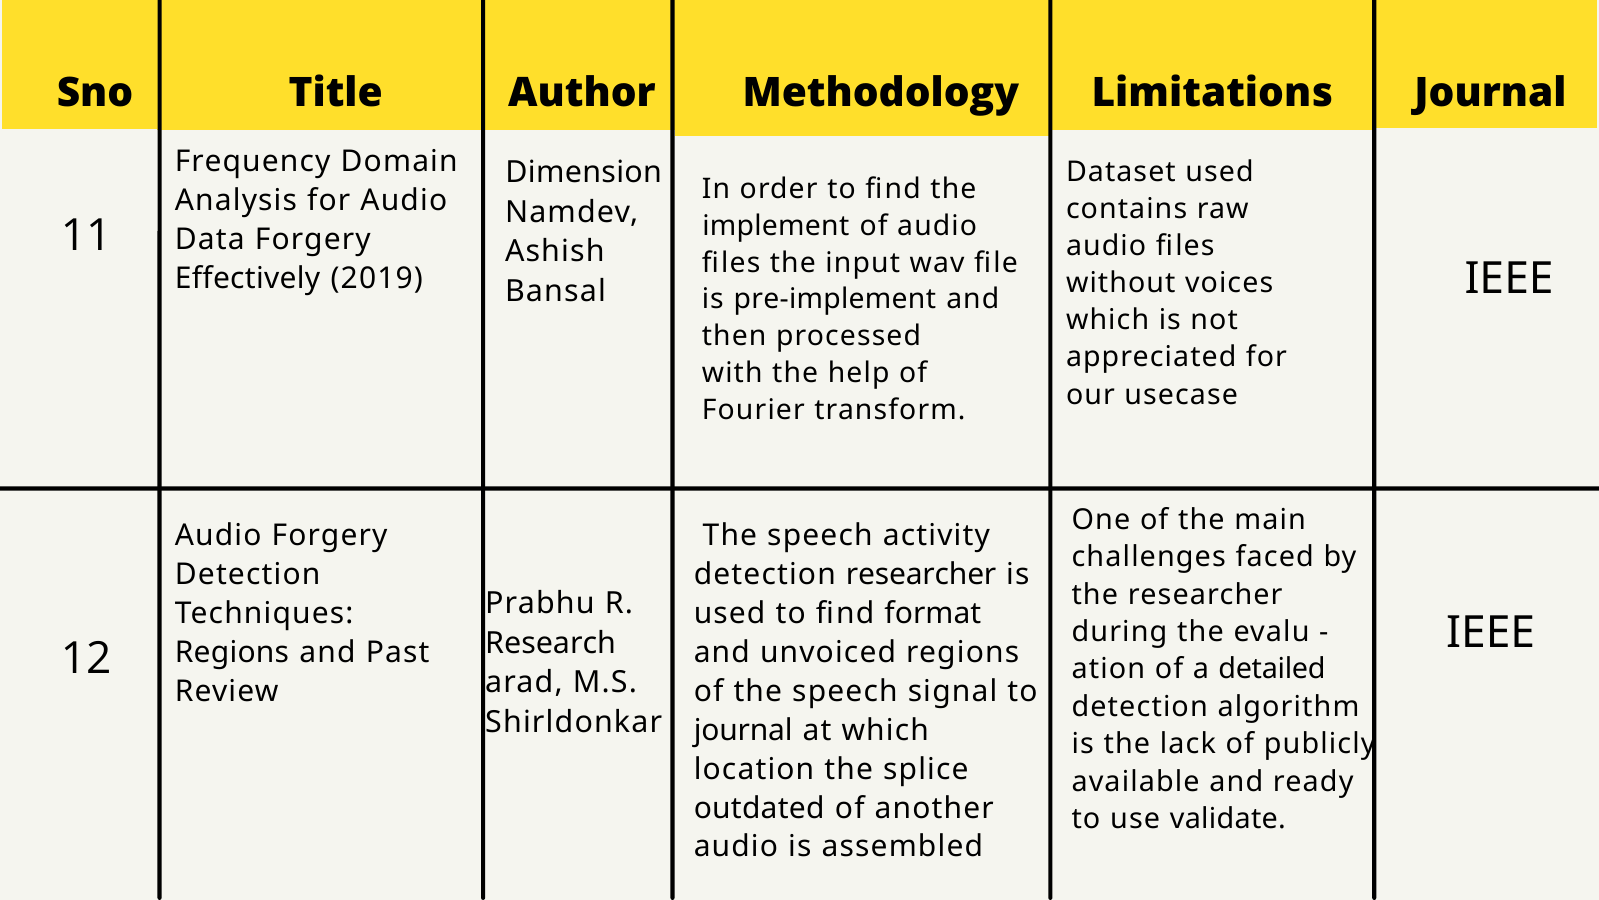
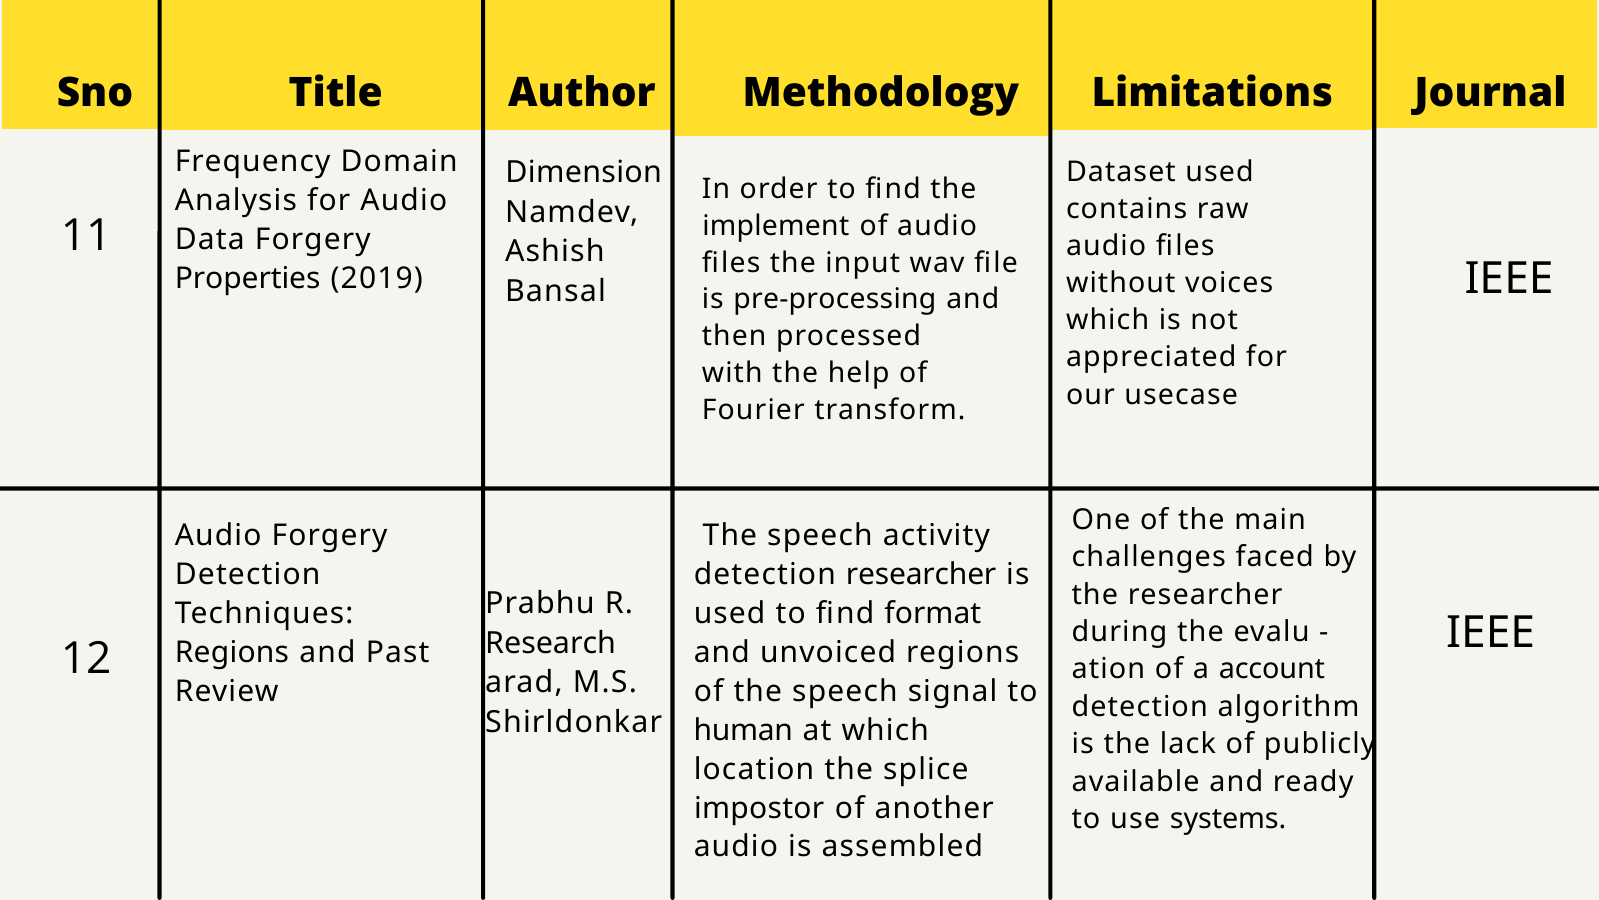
Effectively: Effectively -> Properties
pre-implement: pre-implement -> pre-processing
detailed: detailed -> account
journal at (743, 730): journal -> human
outdated: outdated -> impostor
validate: validate -> systems
